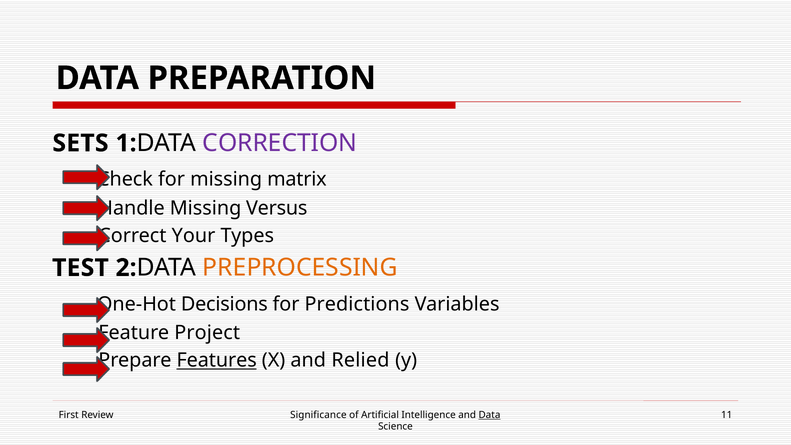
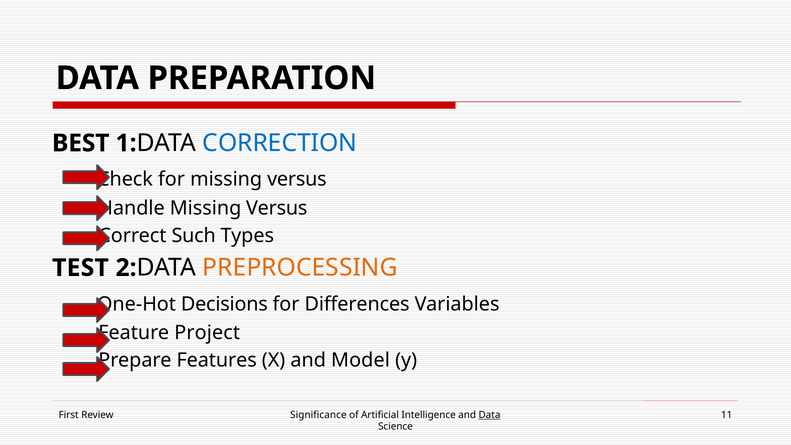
SETS: SETS -> BEST
CORRECTION colour: purple -> blue
for missing matrix: matrix -> versus
Your: Your -> Such
Predictions: Predictions -> Differences
Features underline: present -> none
Relied: Relied -> Model
